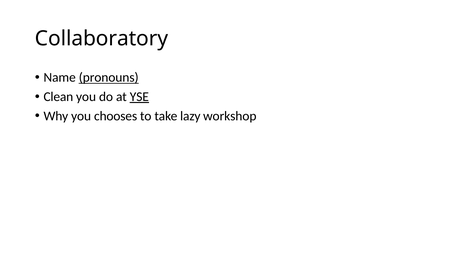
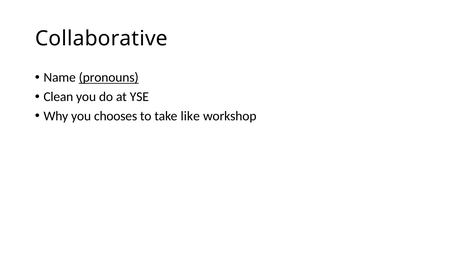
Collaboratory: Collaboratory -> Collaborative
YSE underline: present -> none
lazy: lazy -> like
